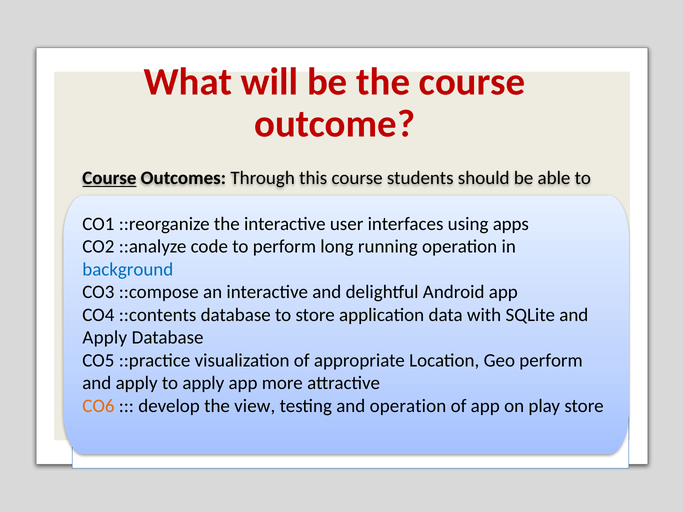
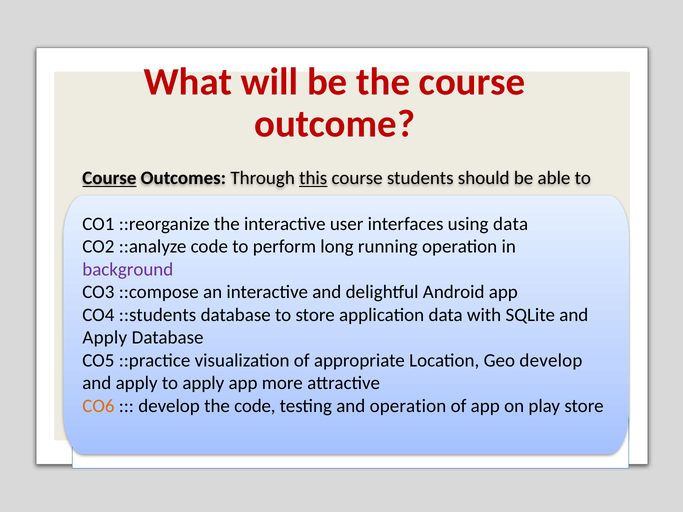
this underline: none -> present
using apps: apps -> data
background colour: blue -> purple
::contents: ::contents -> ::students
Geo perform: perform -> develop
the view: view -> code
